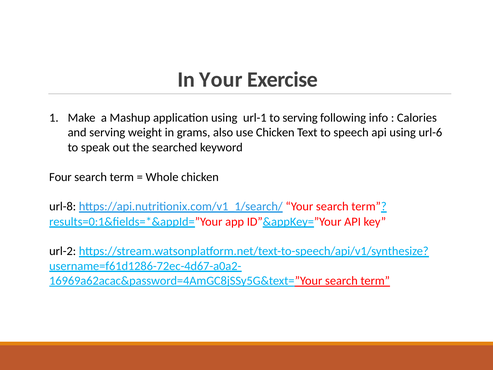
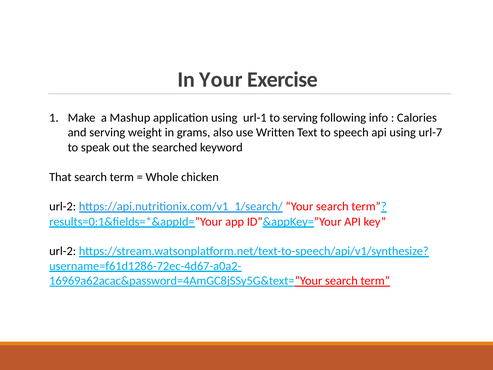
use Chicken: Chicken -> Written
url-6: url-6 -> url-7
Four: Four -> That
url-8 at (63, 206): url-8 -> url-2
